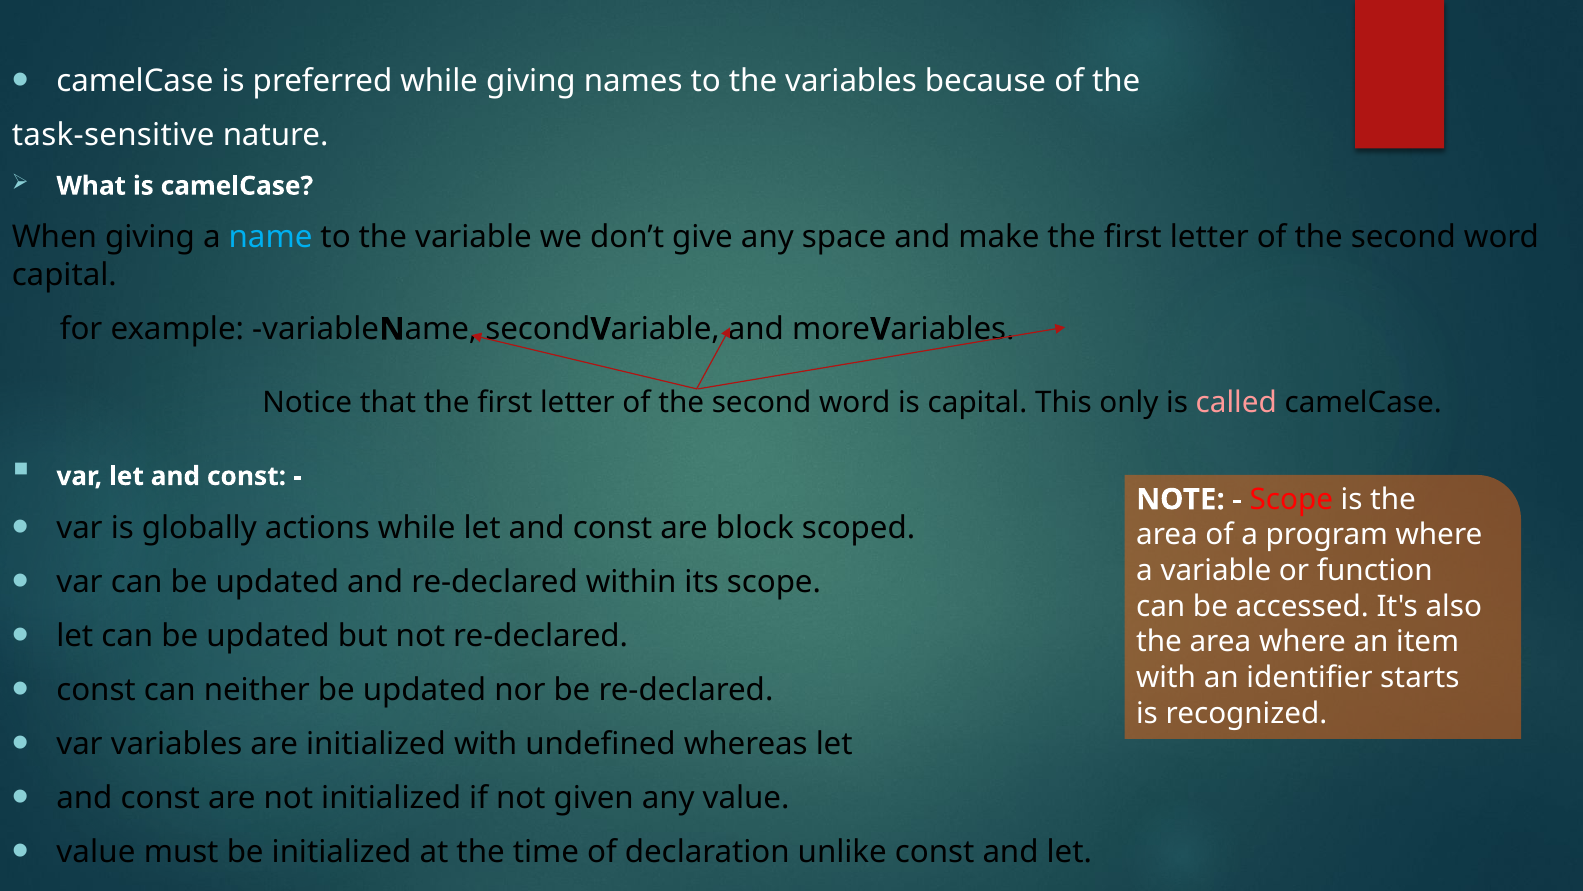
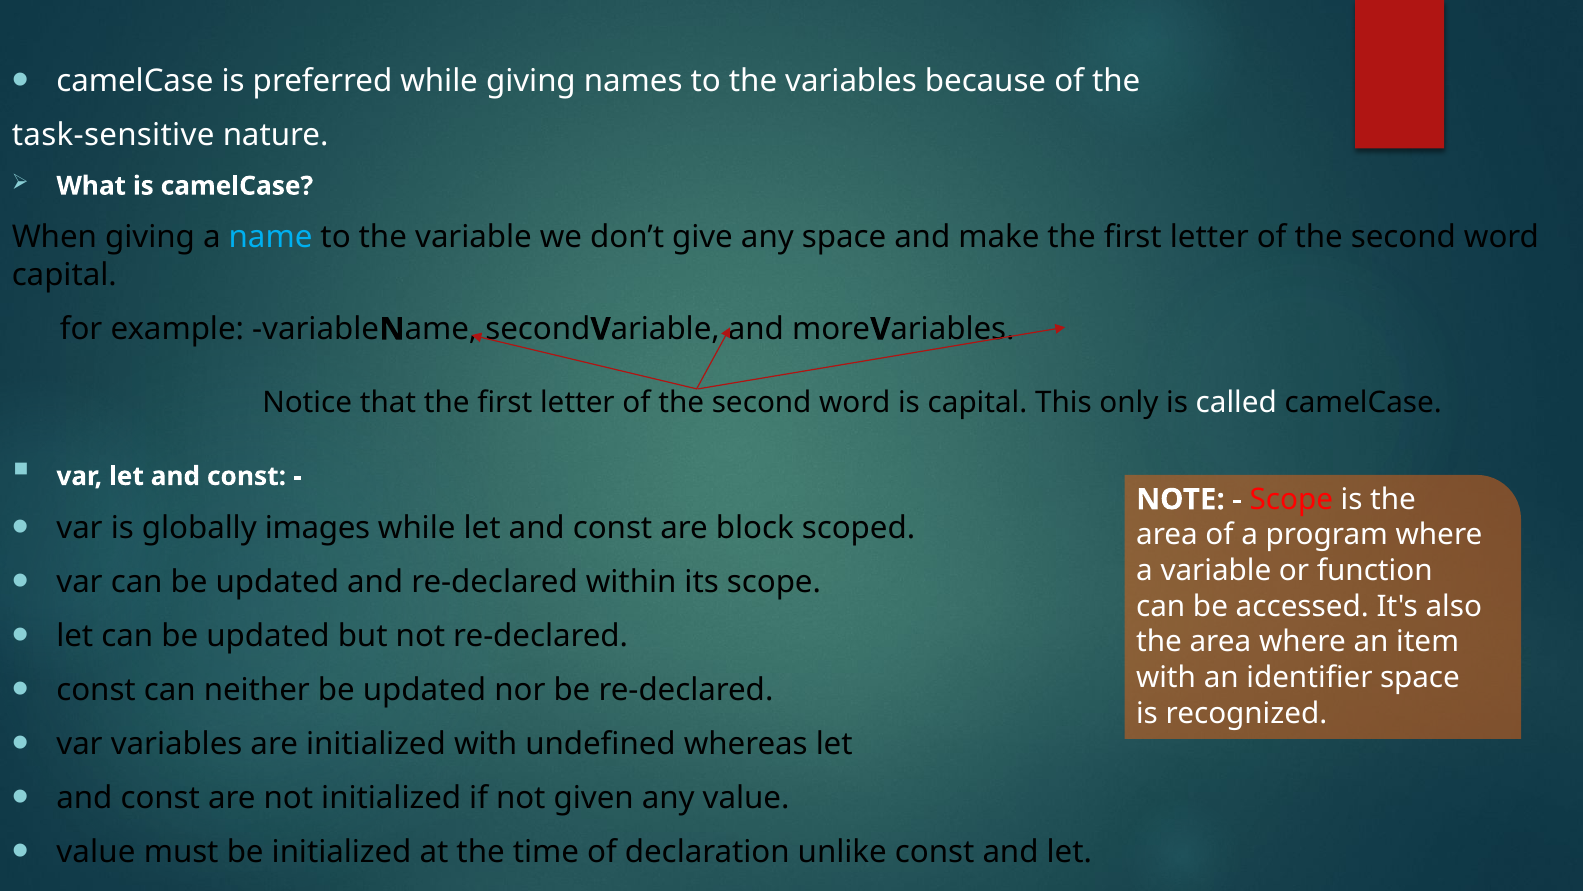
called colour: pink -> white
actions: actions -> images
identifier starts: starts -> space
